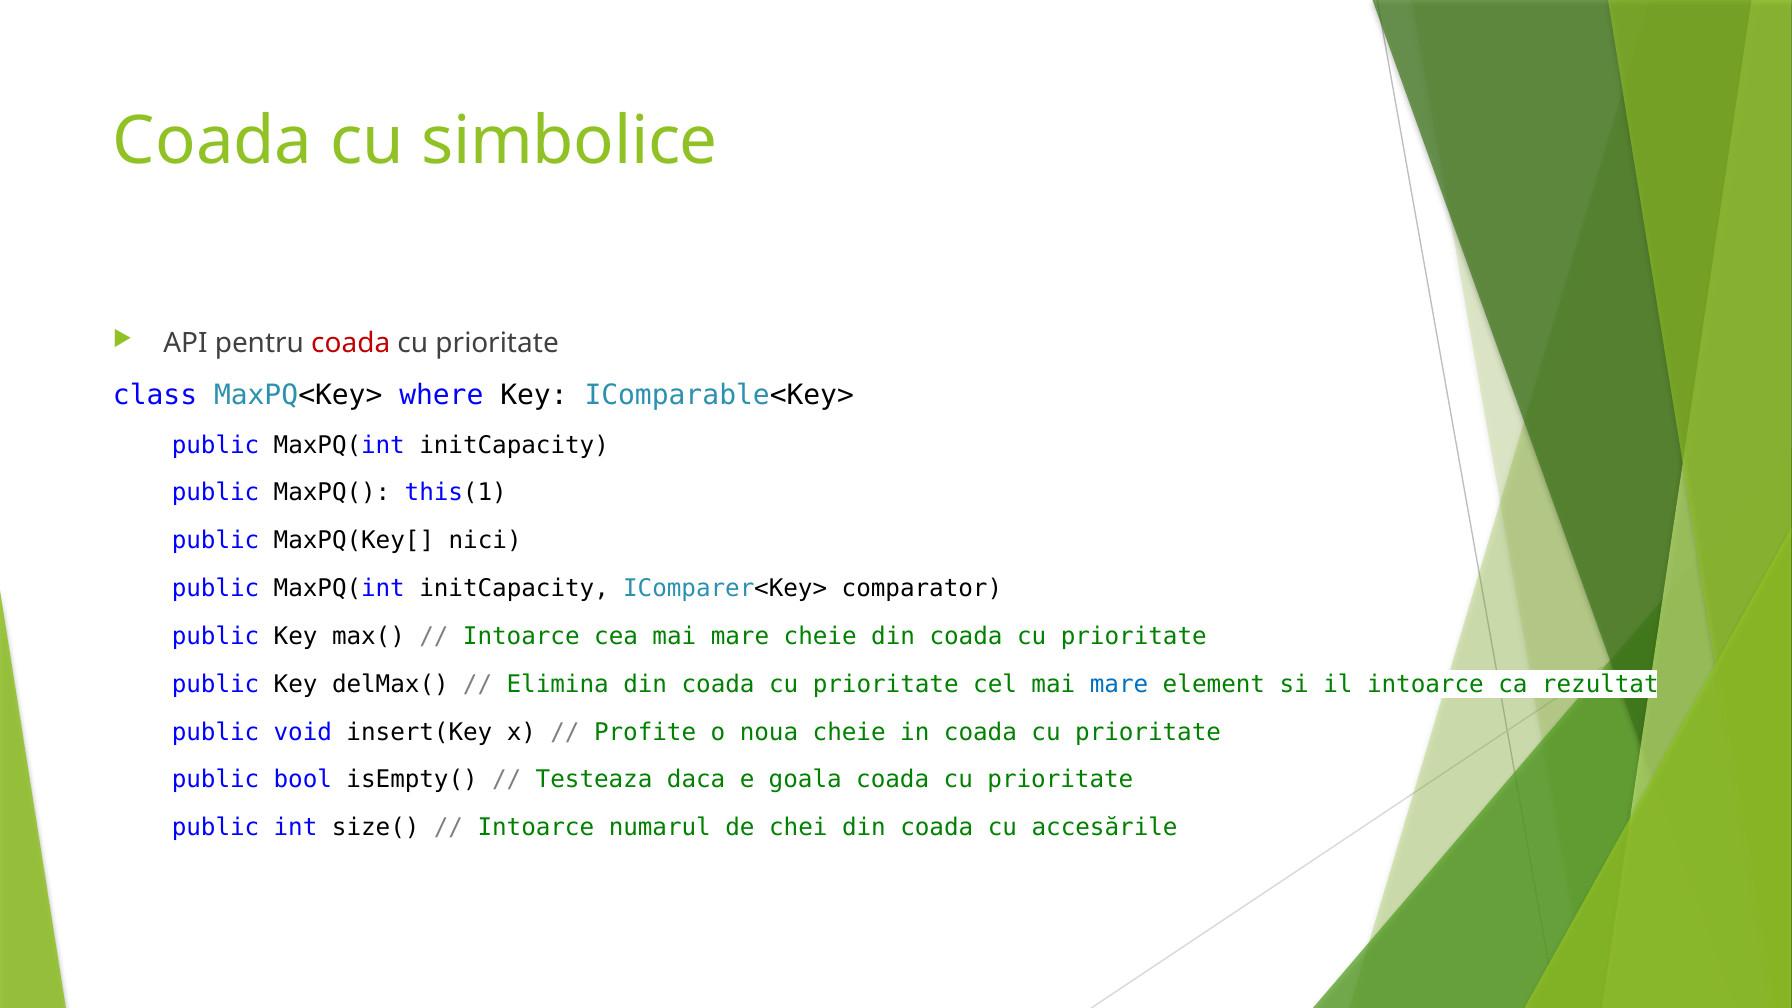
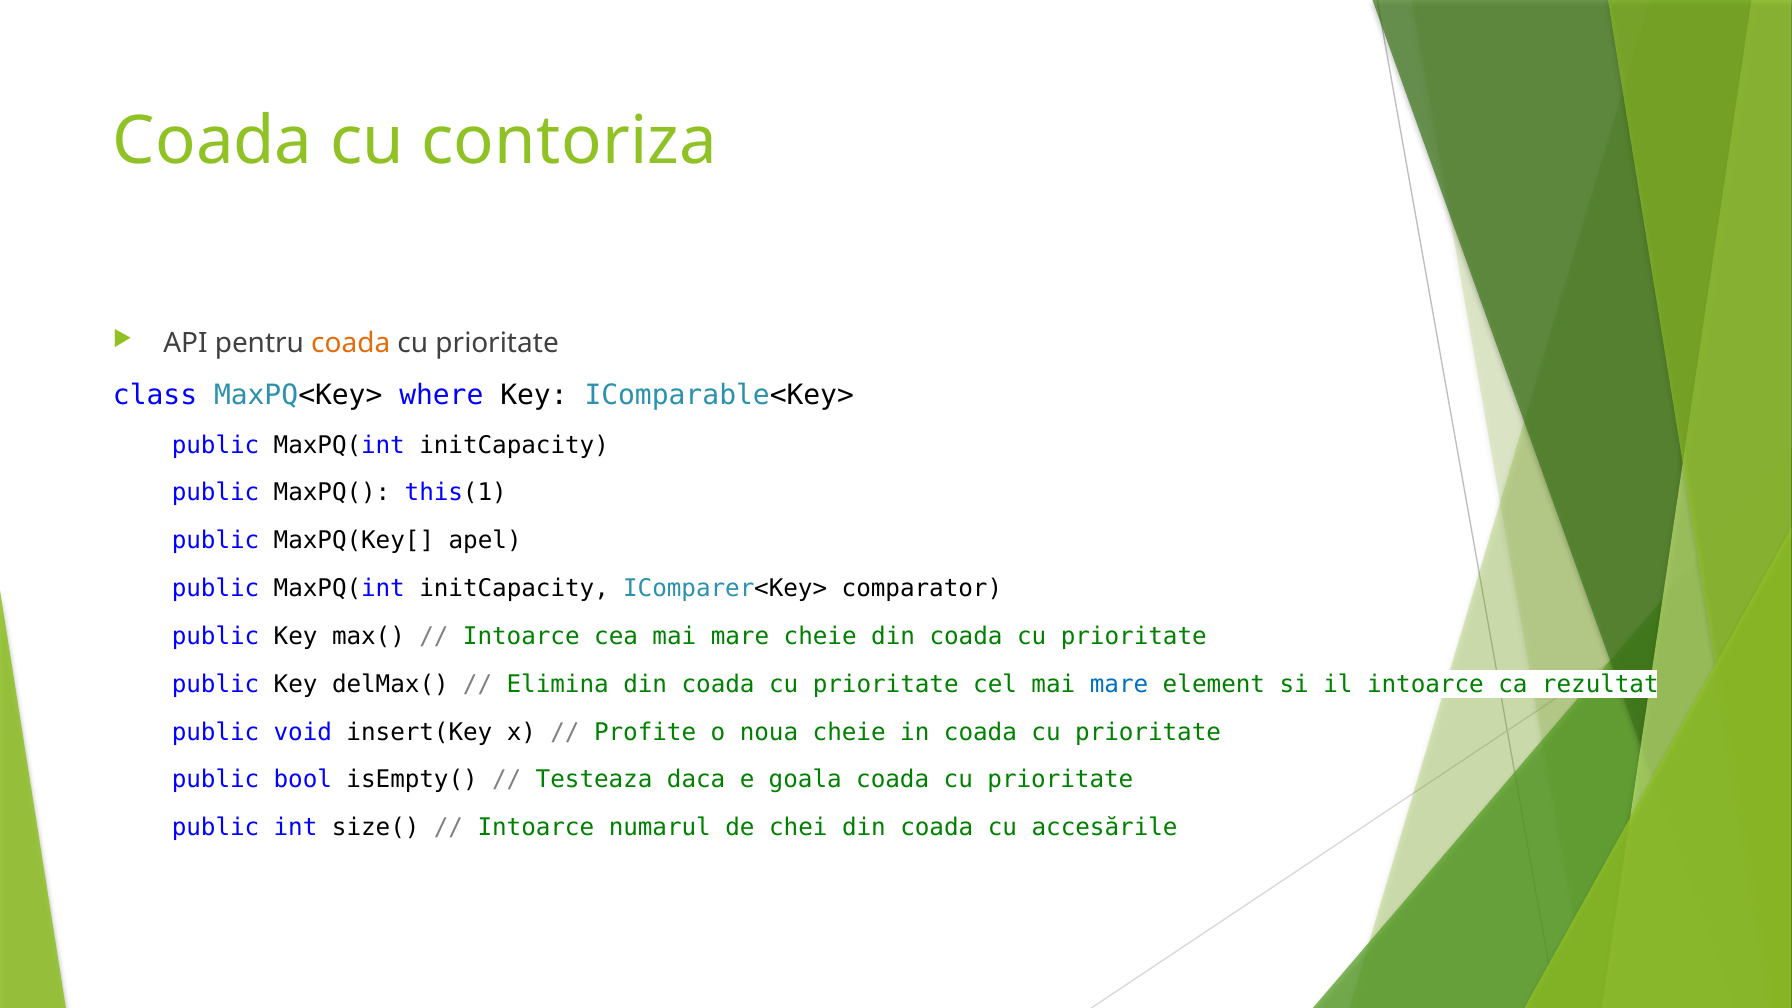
simbolice: simbolice -> contoriza
coada at (351, 343) colour: red -> orange
nici: nici -> apel
